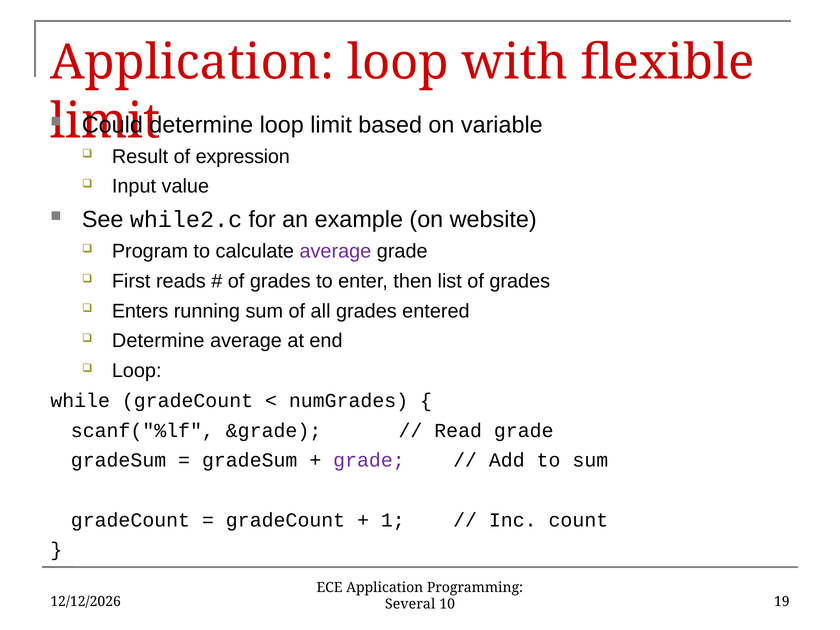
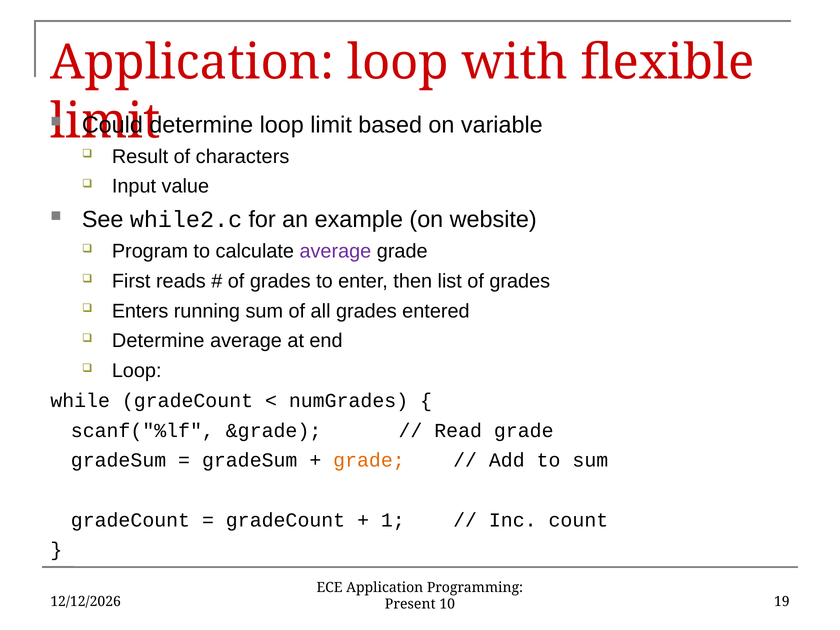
expression: expression -> characters
grade at (369, 460) colour: purple -> orange
Several: Several -> Present
